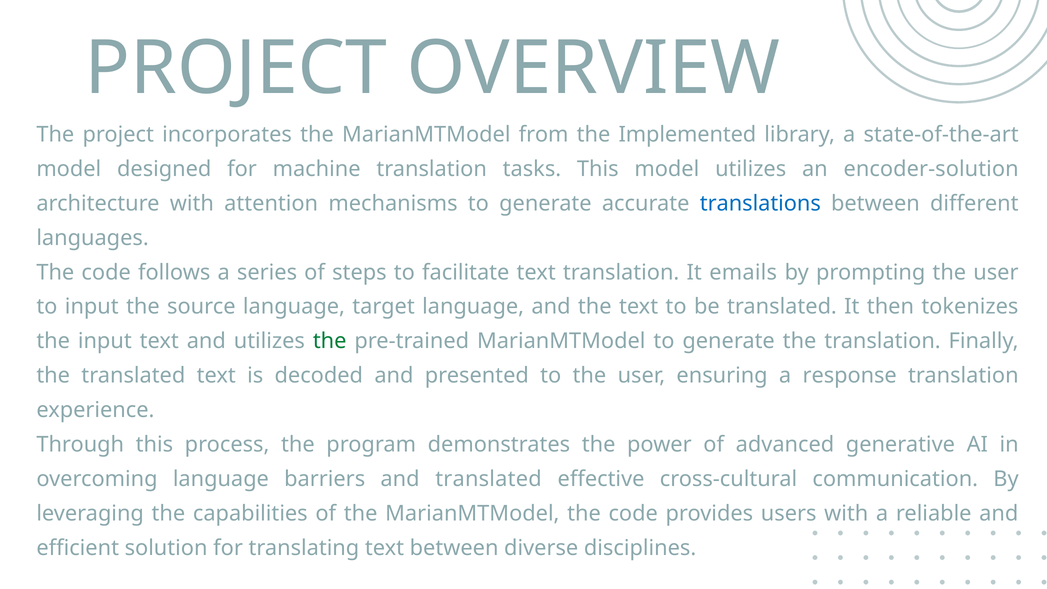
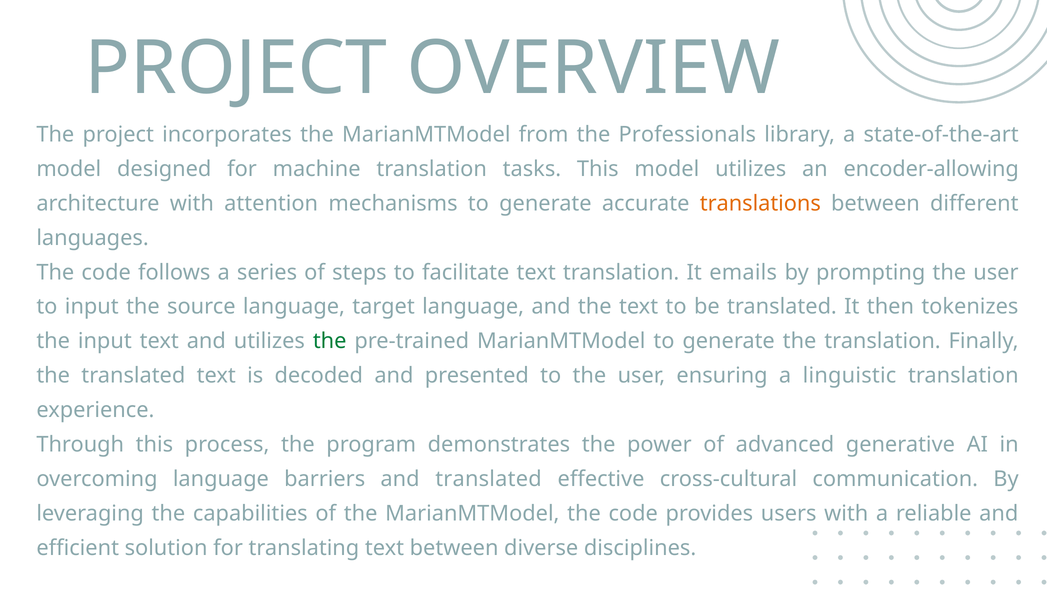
Implemented: Implemented -> Professionals
encoder-solution: encoder-solution -> encoder-allowing
translations colour: blue -> orange
response: response -> linguistic
